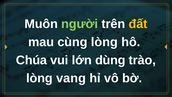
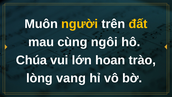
người colour: light green -> yellow
cùng lòng: lòng -> ngôi
dùng: dùng -> hoan
